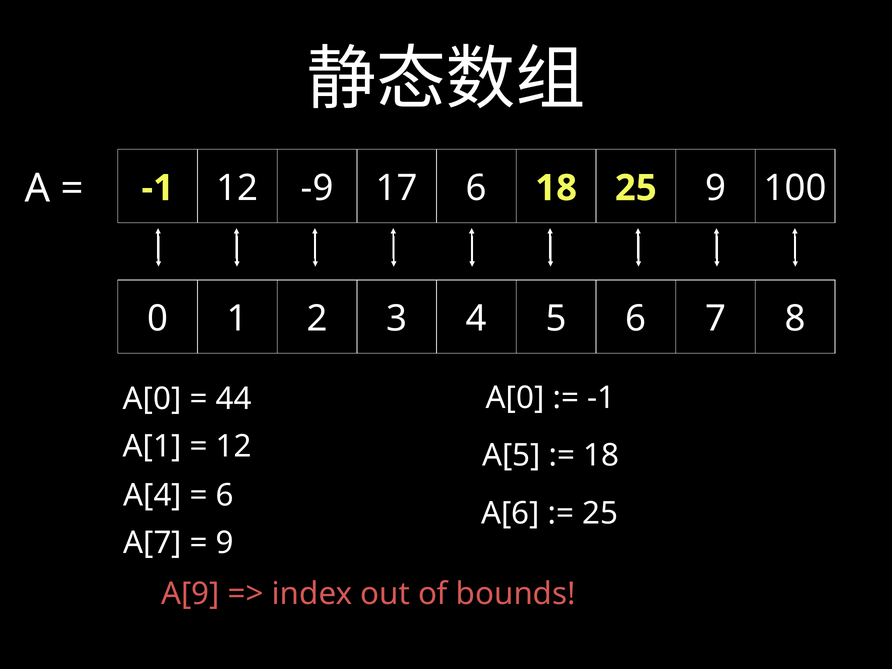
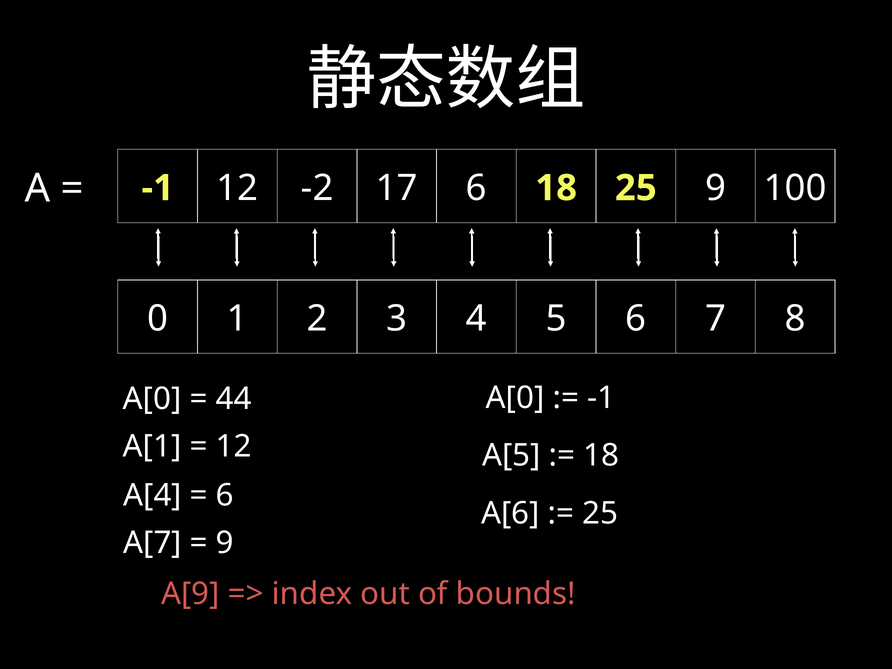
-9: -9 -> -2
